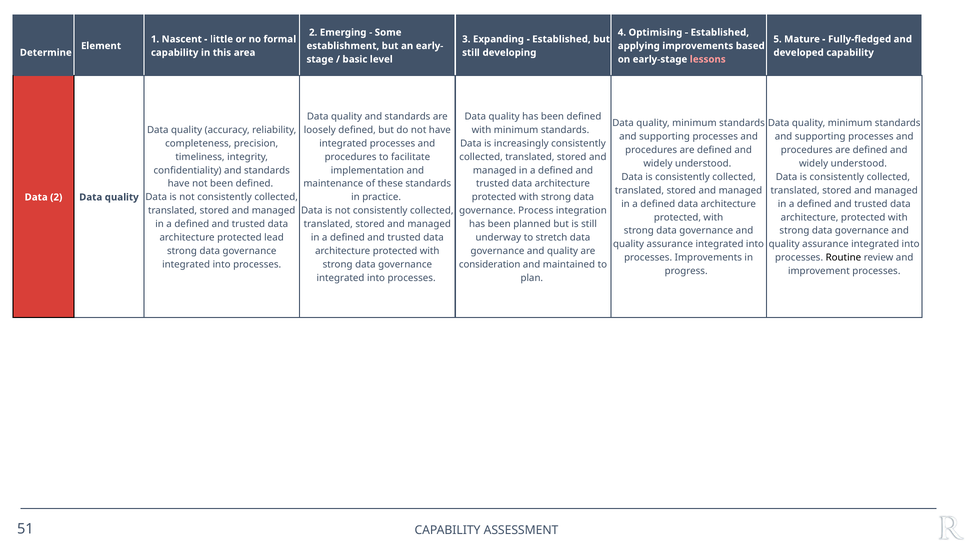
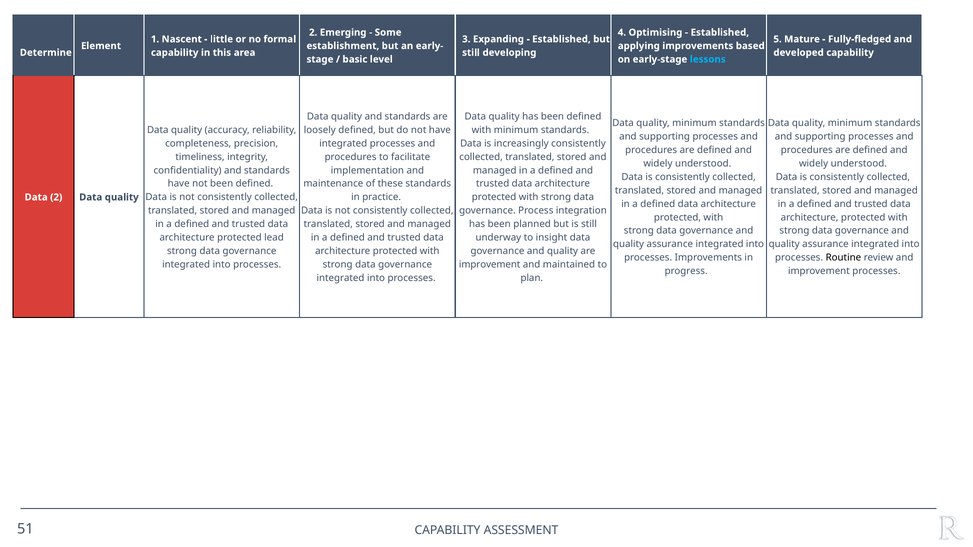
lessons colour: pink -> light blue
stretch: stretch -> insight
consideration at (490, 265): consideration -> improvement
